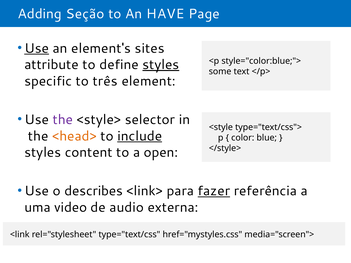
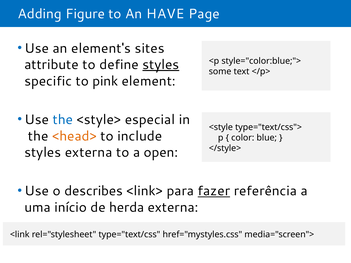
Seção: Seção -> Figure
Use at (37, 48) underline: present -> none
três: três -> pink
the at (63, 120) colour: purple -> blue
selector: selector -> especial
include underline: present -> none
styles content: content -> externa
video: video -> início
audio: audio -> herda
